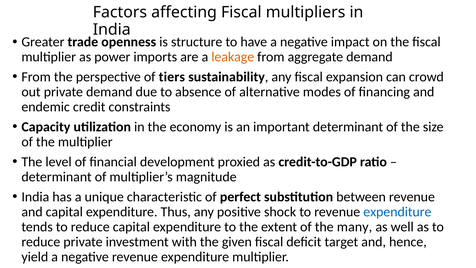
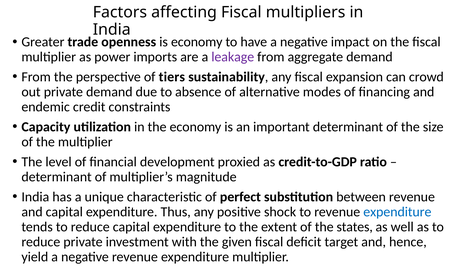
is structure: structure -> economy
leakage colour: orange -> purple
many: many -> states
